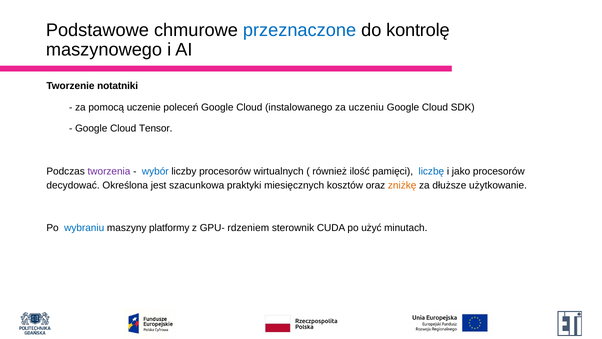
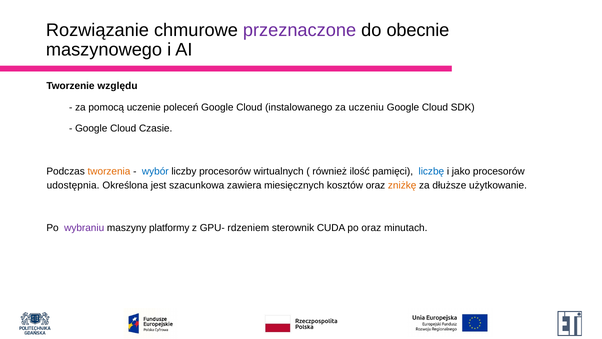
Podstawowe: Podstawowe -> Rozwiązanie
przeznaczone colour: blue -> purple
kontrolę: kontrolę -> obecnie
notatniki: notatniki -> względu
Tensor: Tensor -> Czasie
tworzenia colour: purple -> orange
decydować: decydować -> udostępnia
praktyki: praktyki -> zawiera
wybraniu colour: blue -> purple
po użyć: użyć -> oraz
